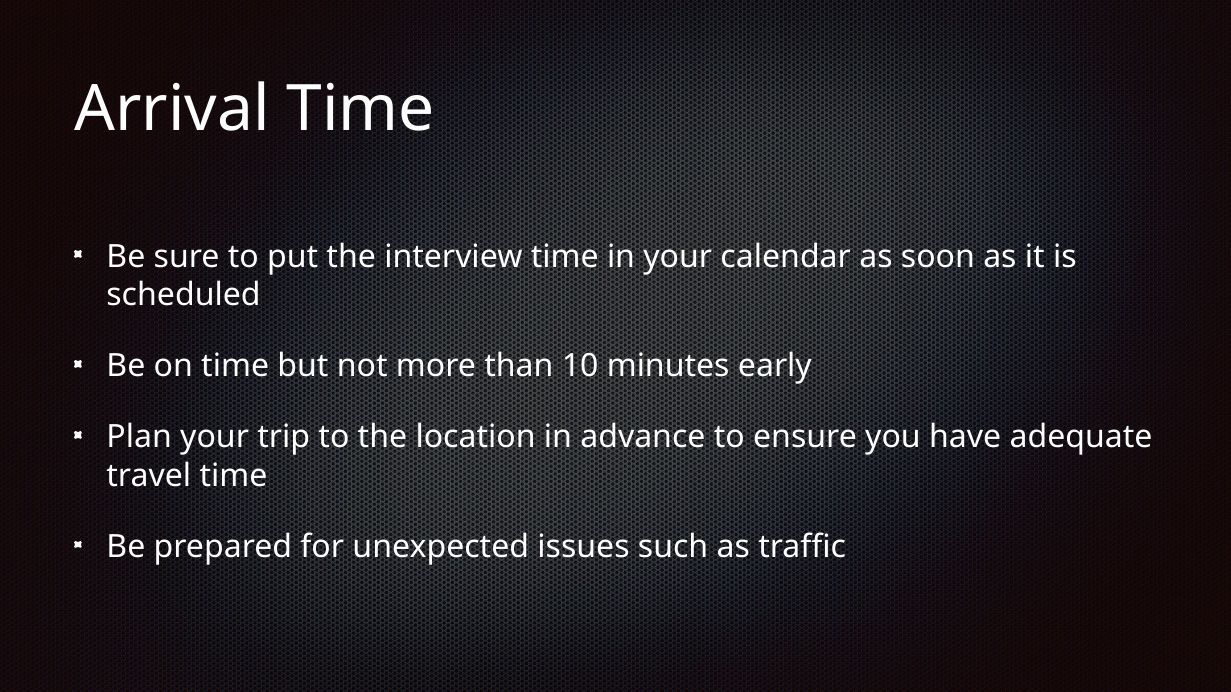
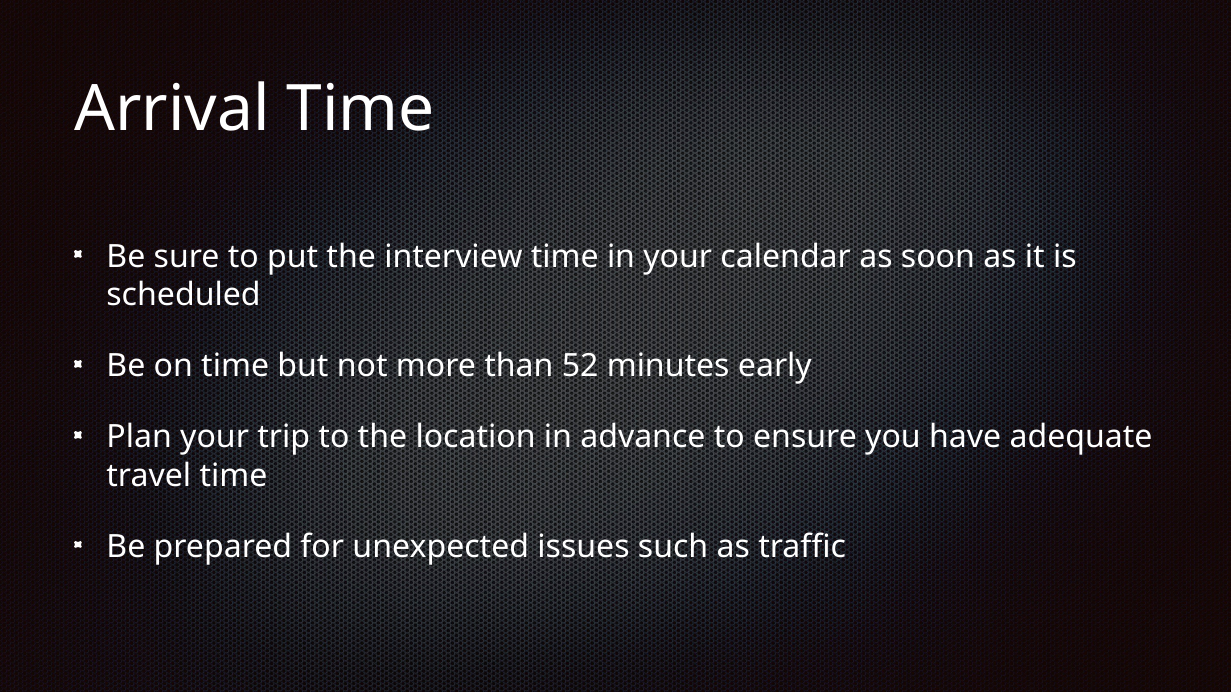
10: 10 -> 52
